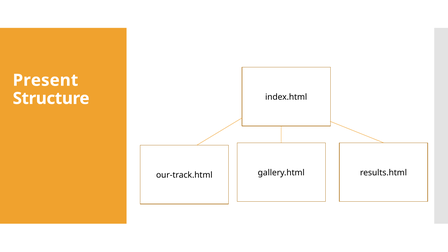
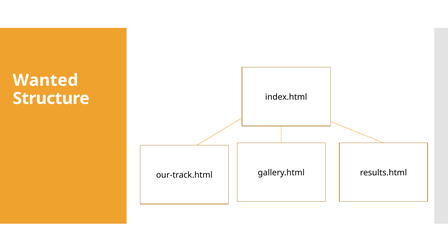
Present: Present -> Wanted
